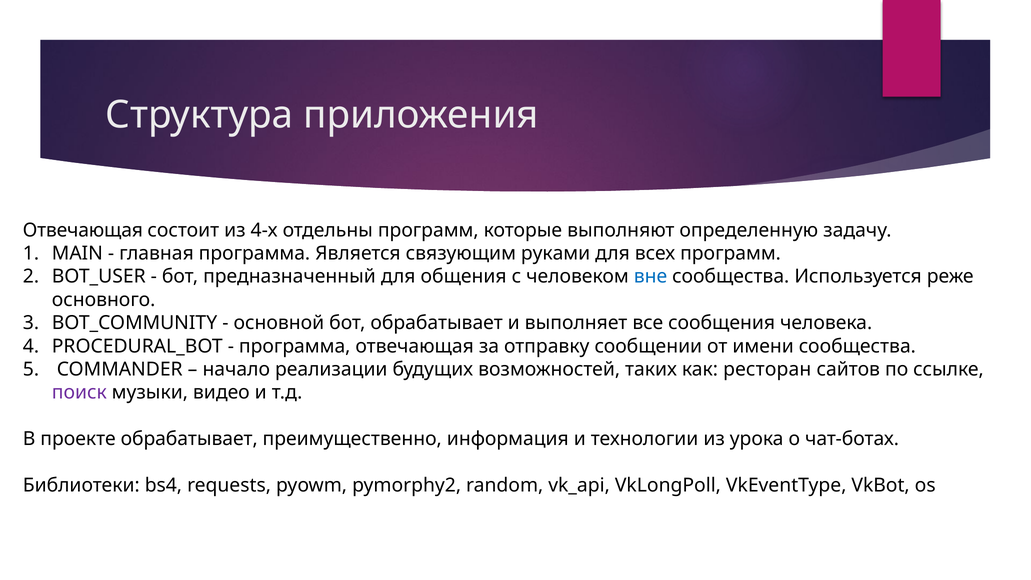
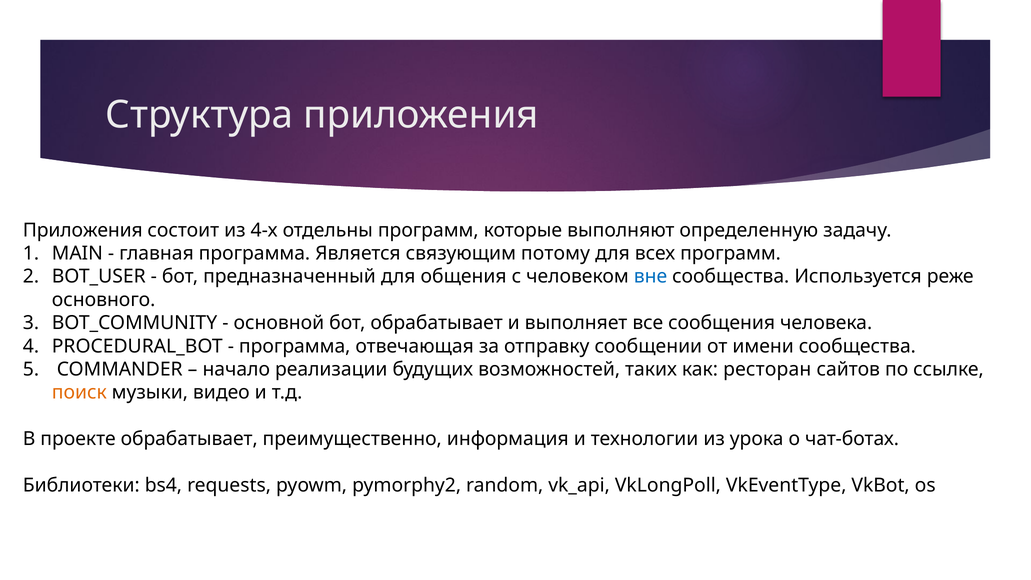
Отвечающая at (83, 230): Отвечающая -> Приложения
руками: руками -> потому
поиск colour: purple -> orange
